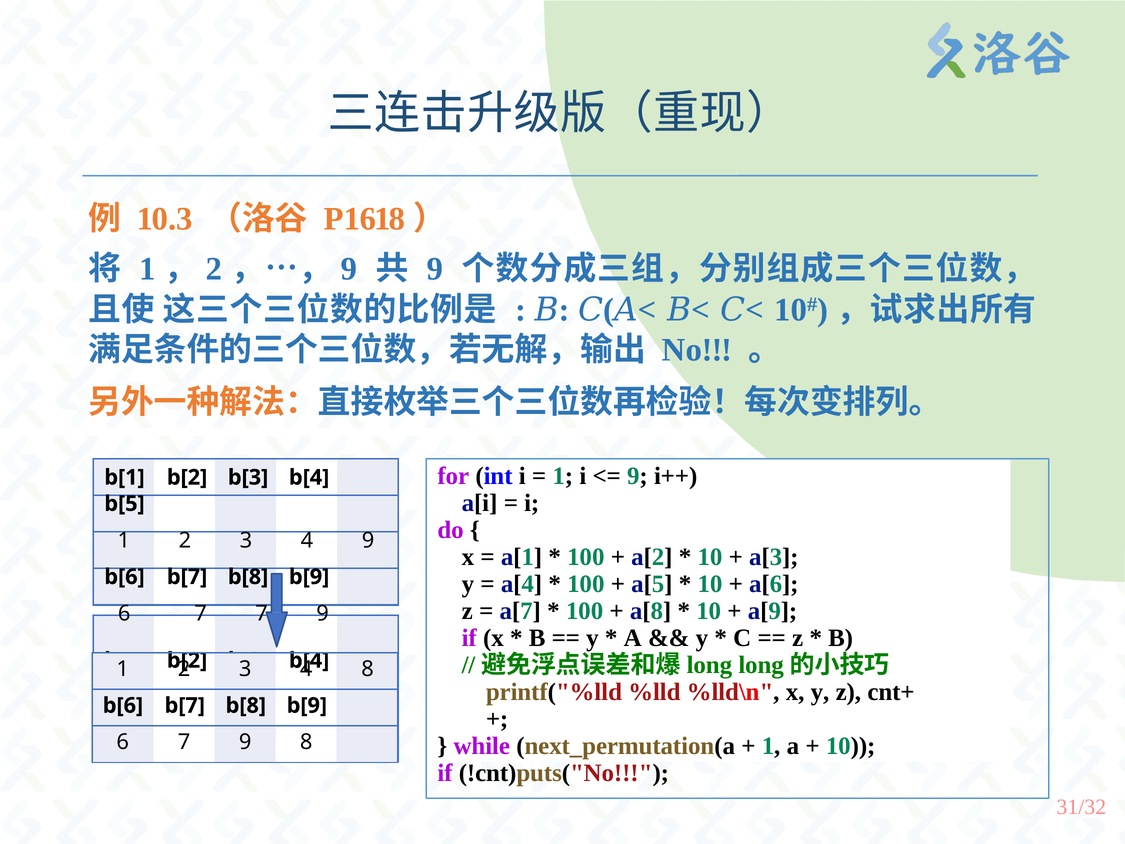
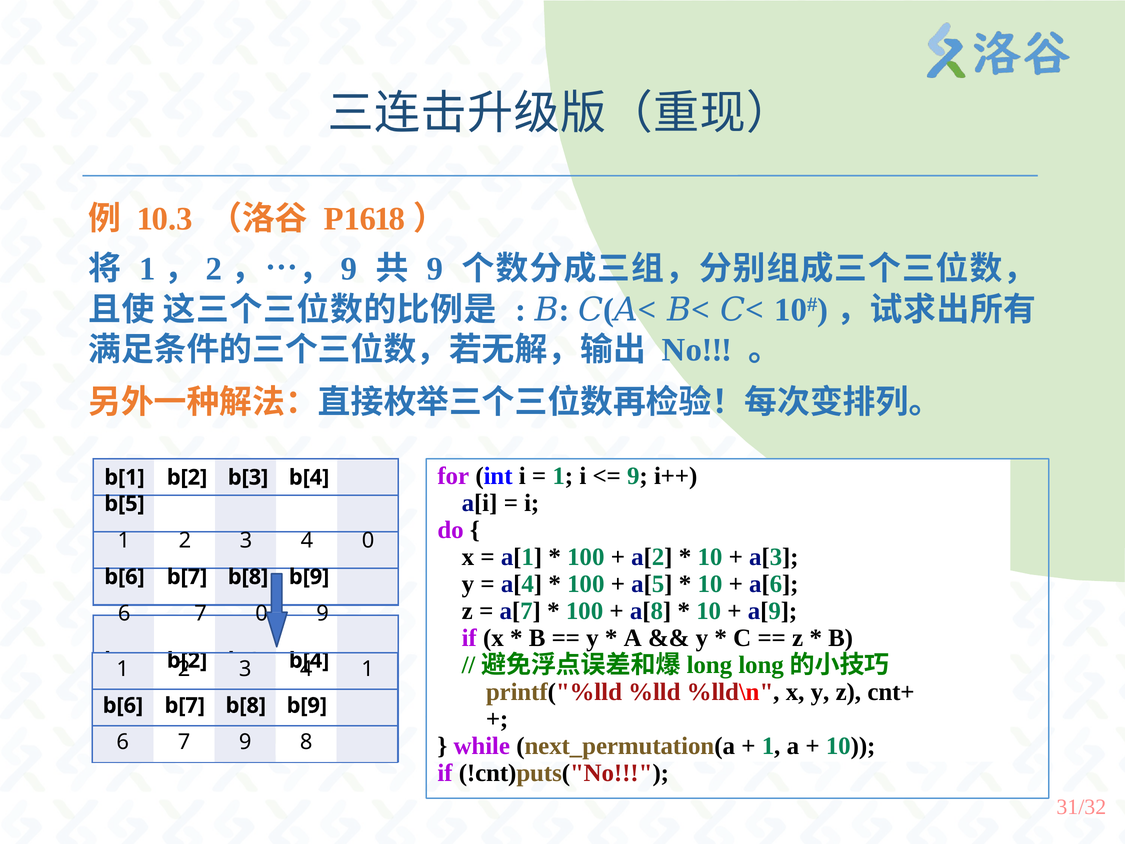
4 9: 9 -> 0
7 7: 7 -> 0
8 at (368, 669): 8 -> 1
